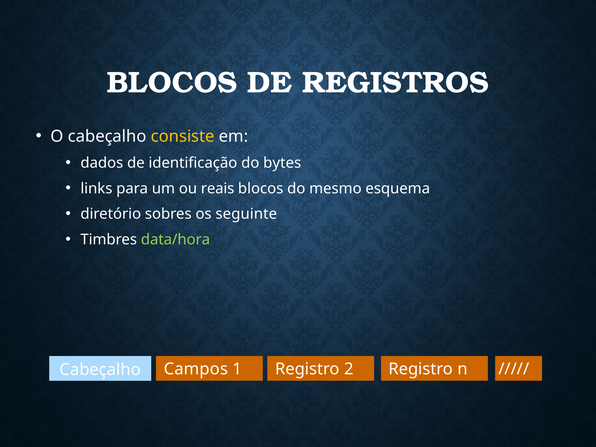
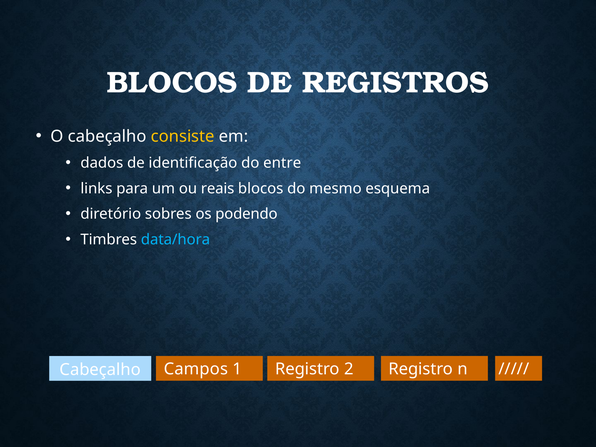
bytes: bytes -> entre
seguinte: seguinte -> podendo
data/hora colour: light green -> light blue
